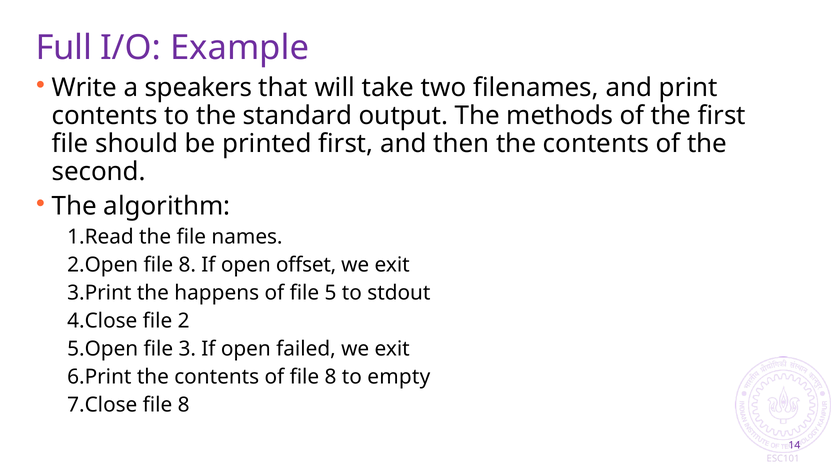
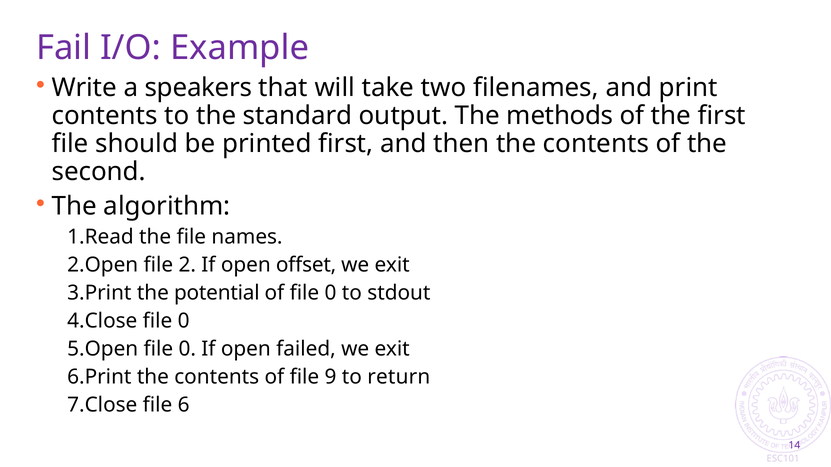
Full: Full -> Fail
8 at (187, 265): 8 -> 2
happens: happens -> potential
of file 5: 5 -> 0
2 at (184, 321): 2 -> 0
3 at (187, 349): 3 -> 0
of file 8: 8 -> 9
empty: empty -> return
8 at (184, 406): 8 -> 6
